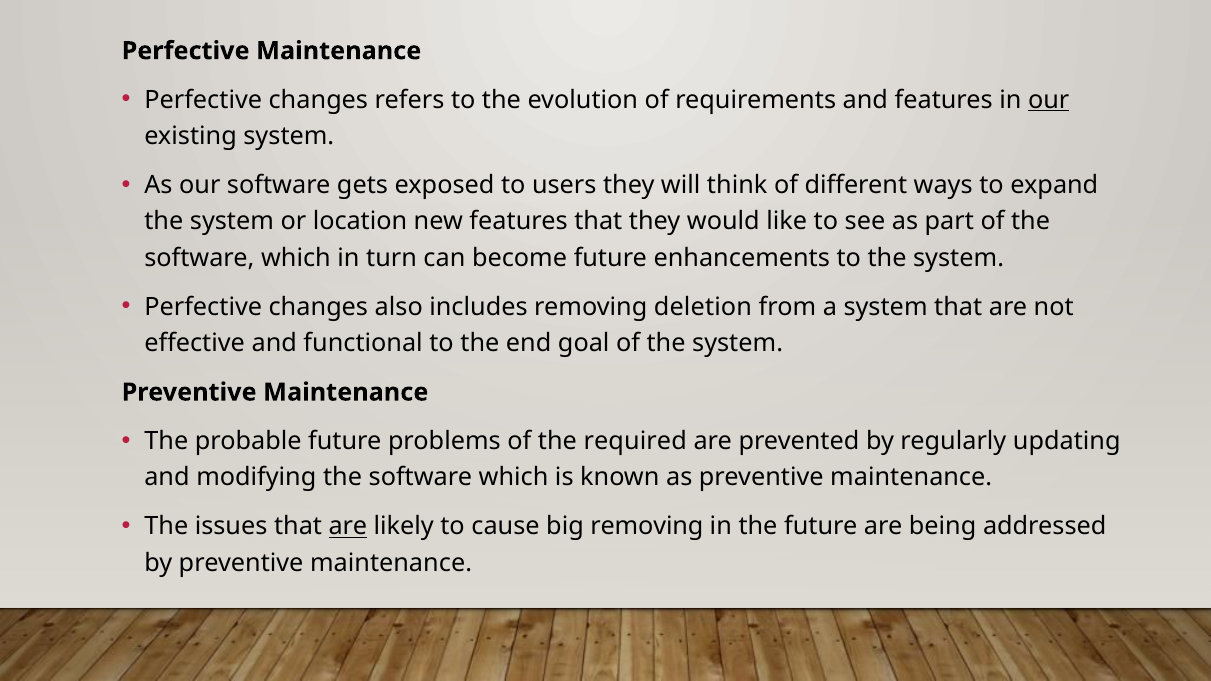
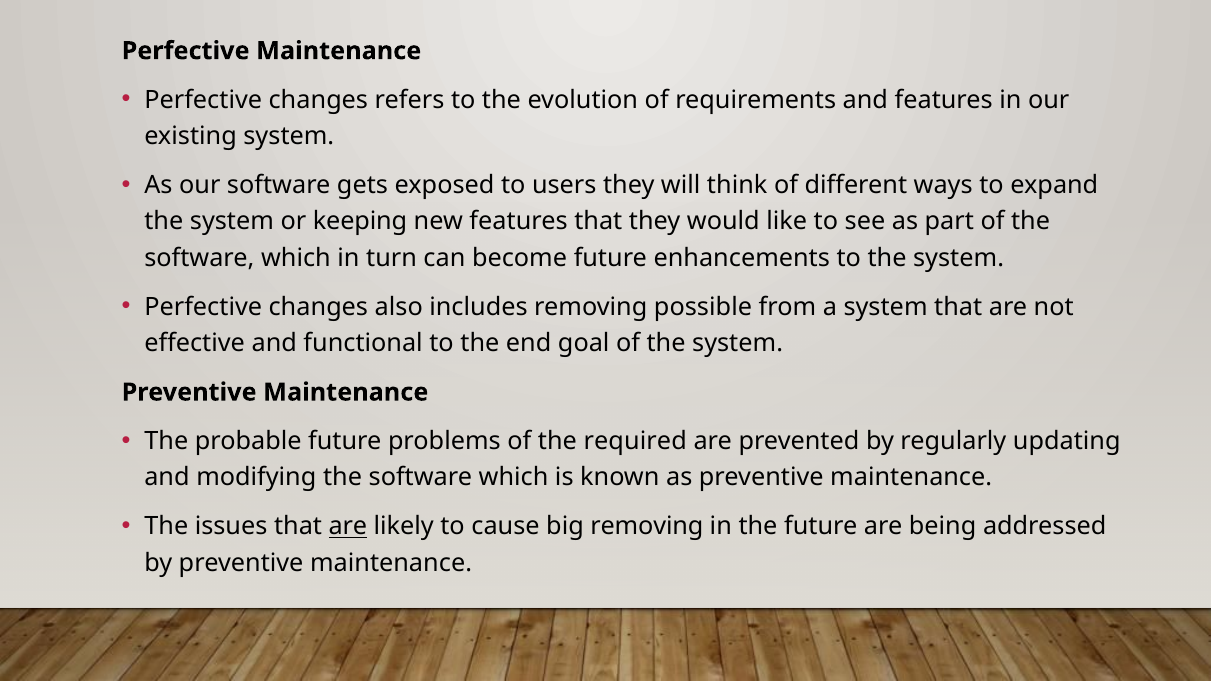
our at (1049, 100) underline: present -> none
location: location -> keeping
deletion: deletion -> possible
